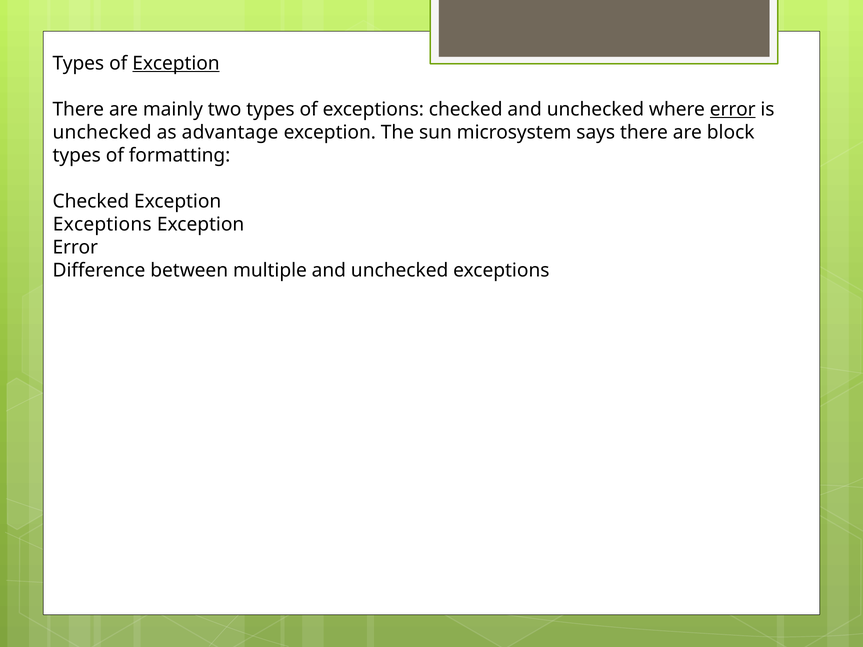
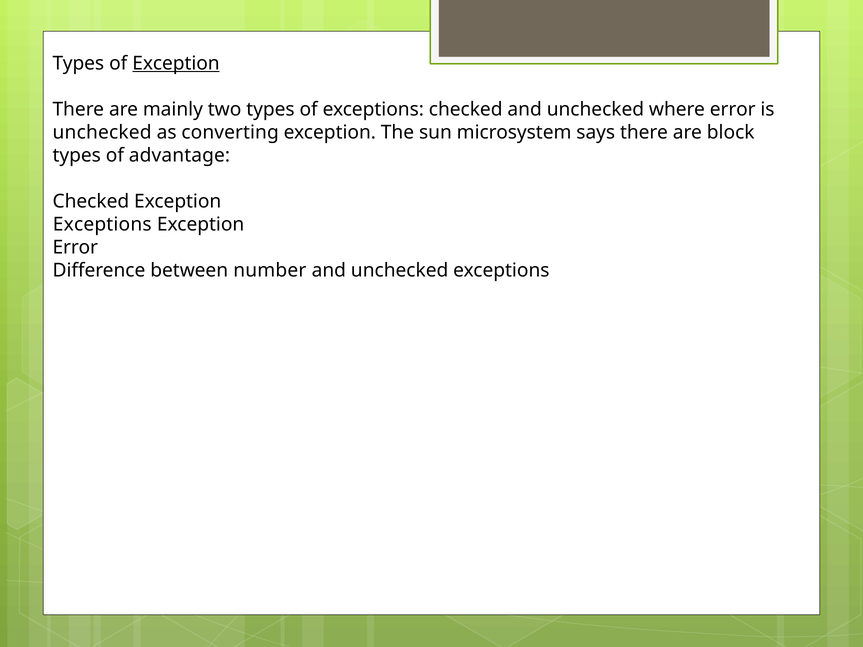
error at (733, 109) underline: present -> none
advantage: advantage -> converting
formatting: formatting -> advantage
multiple: multiple -> number
